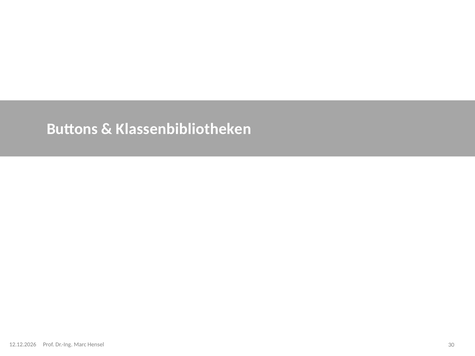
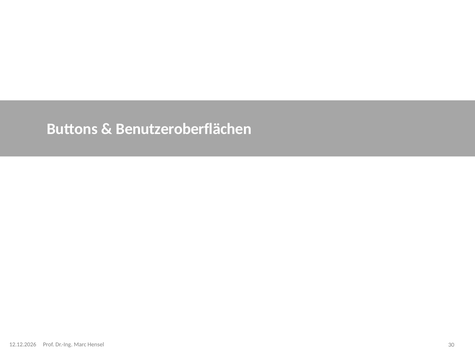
Klassenbibliotheken: Klassenbibliotheken -> Benutzeroberflächen
